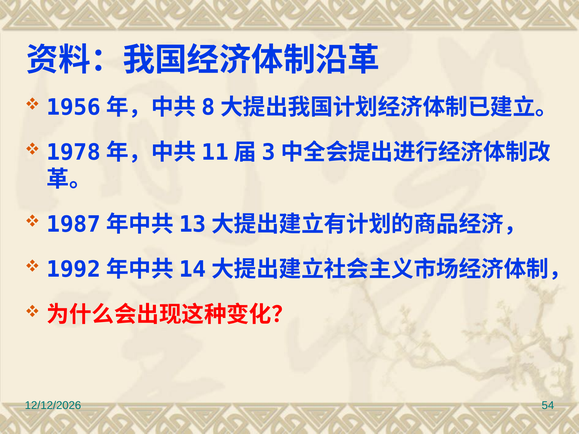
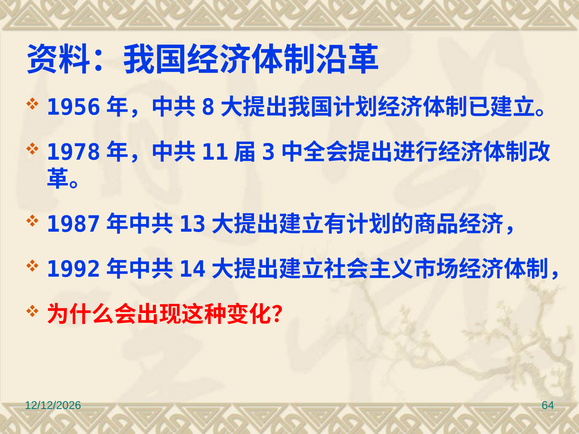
54: 54 -> 64
